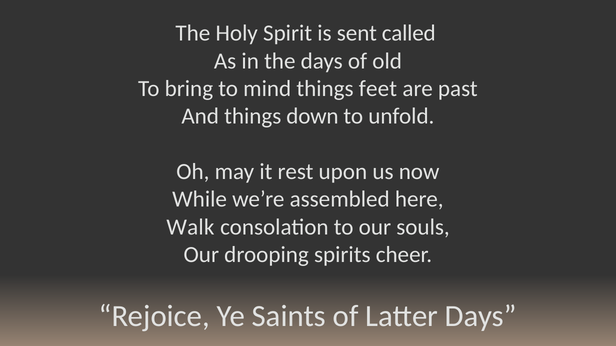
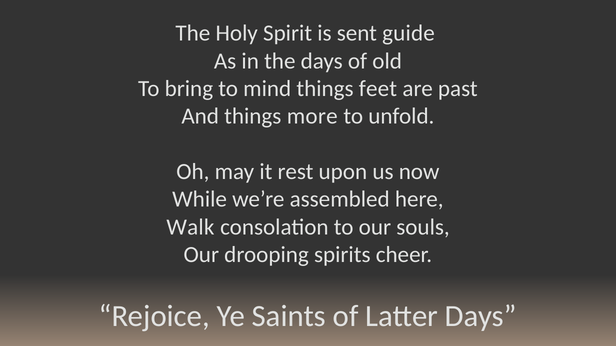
called: called -> guide
down: down -> more
